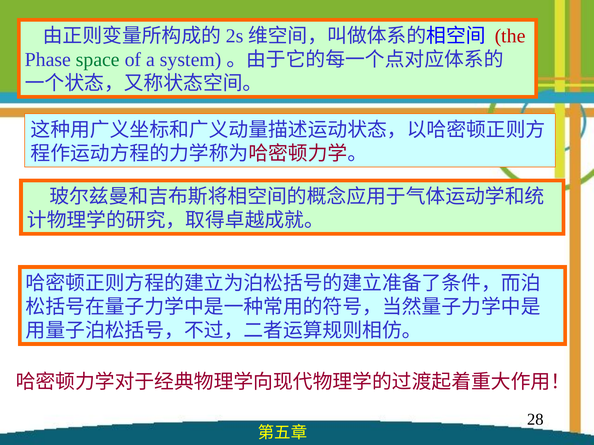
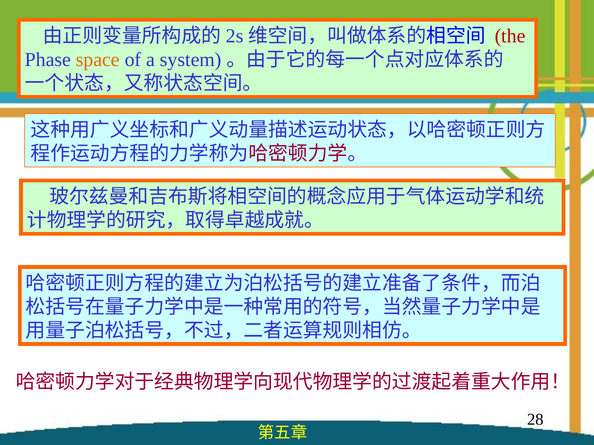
space colour: green -> orange
